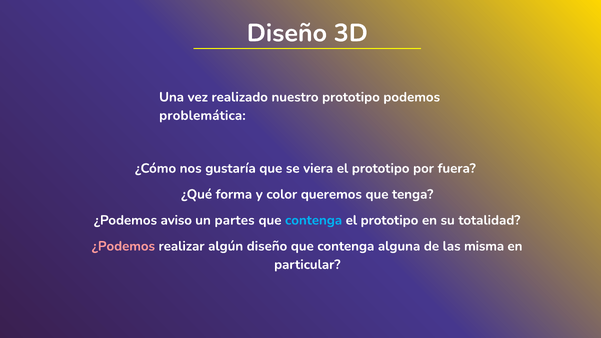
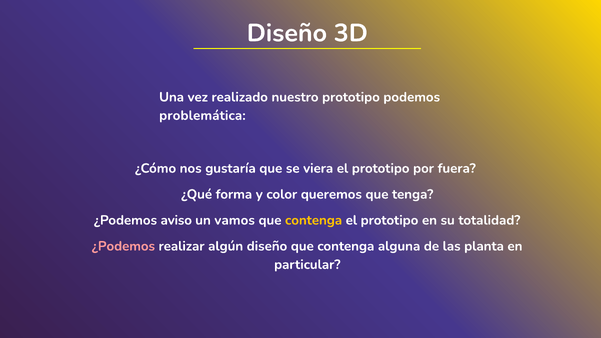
partes: partes -> vamos
contenga at (314, 220) colour: light blue -> yellow
misma: misma -> planta
